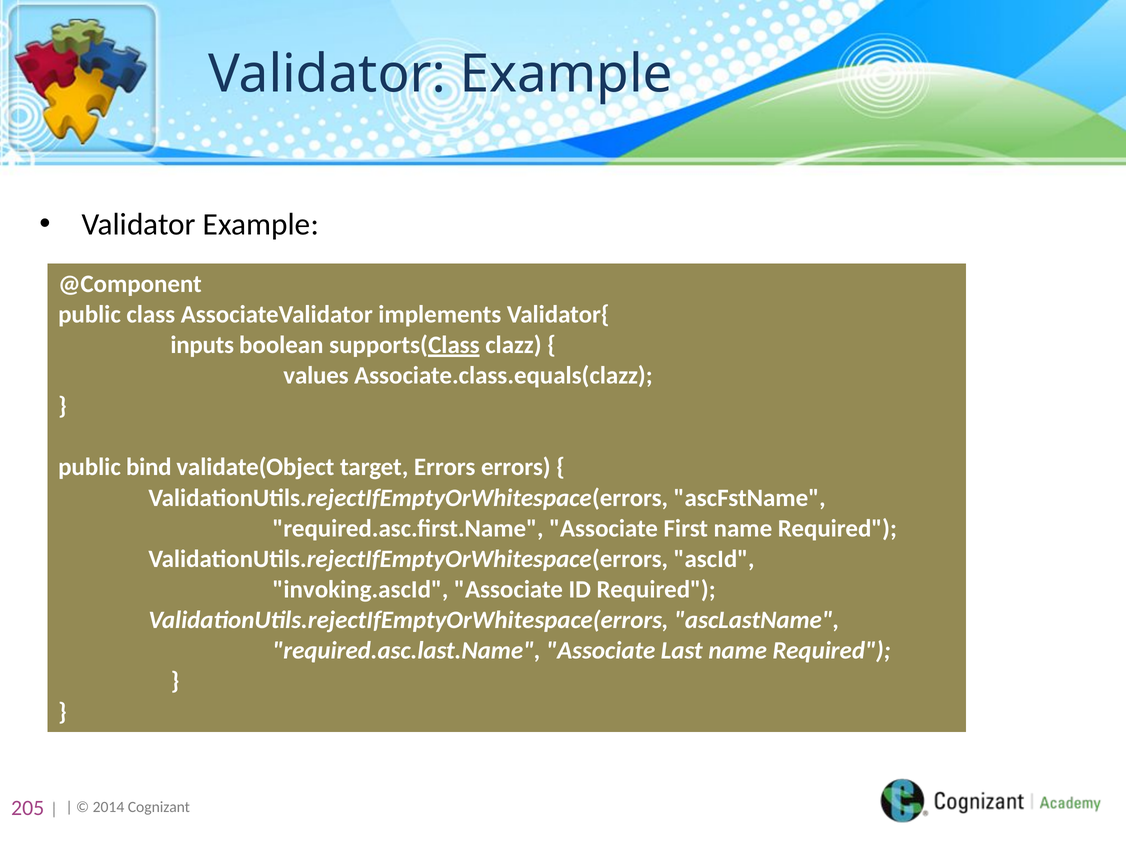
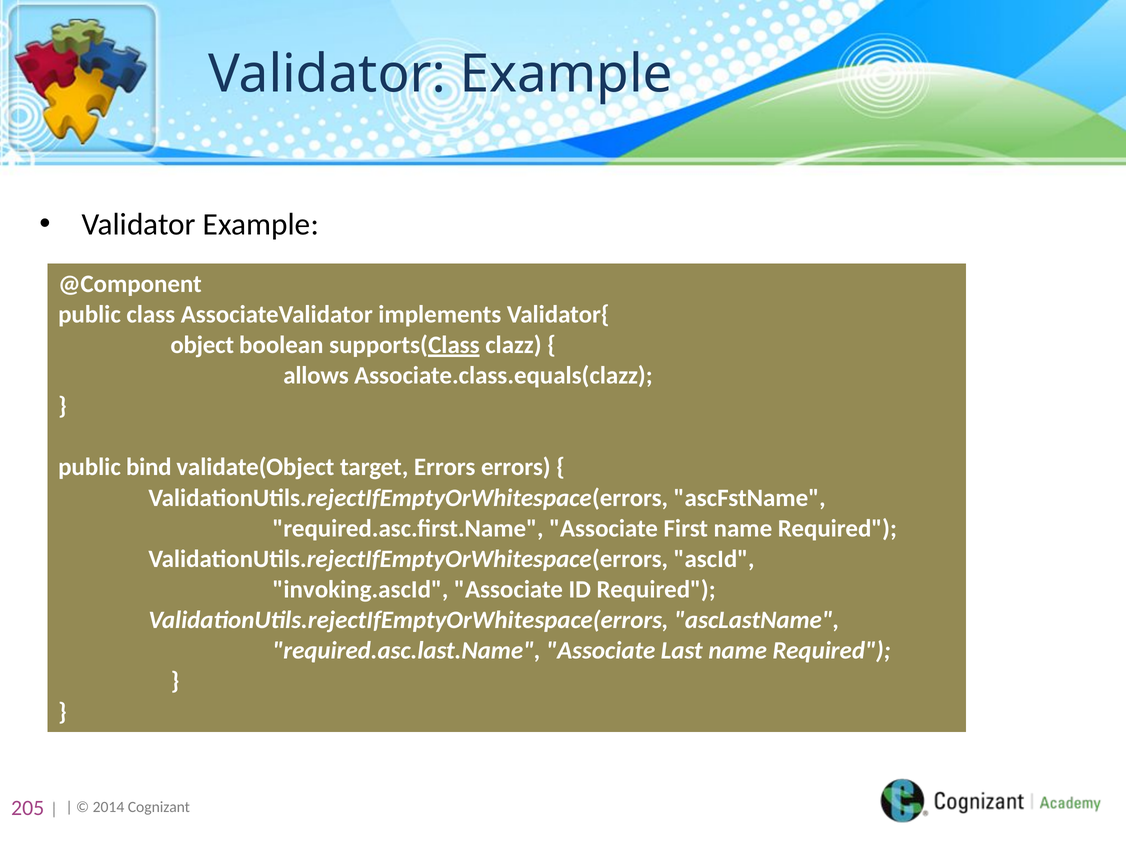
inputs: inputs -> object
values: values -> allows
